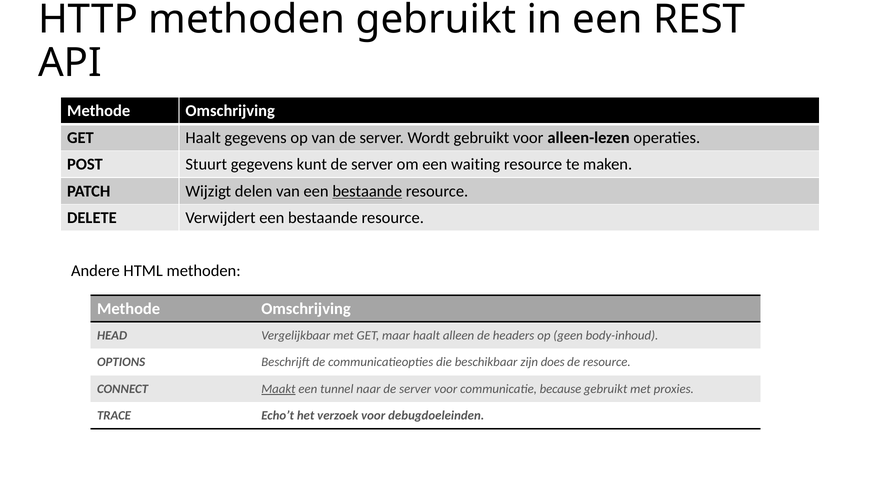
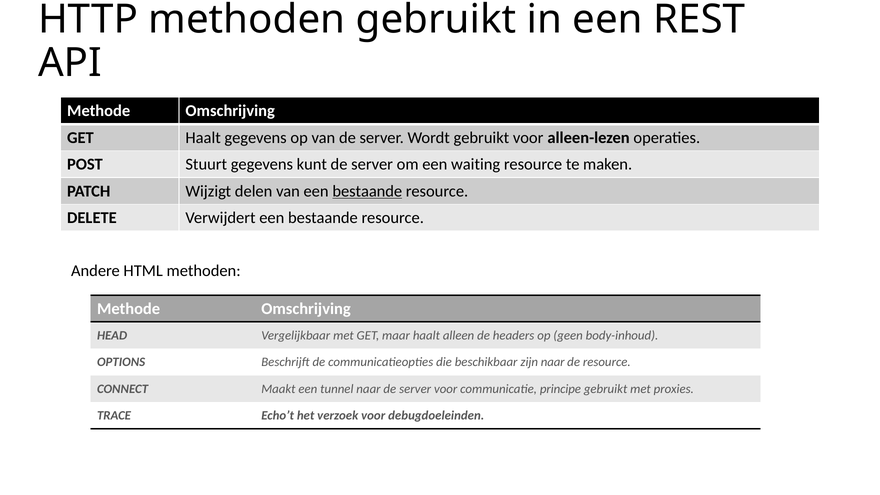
zijn does: does -> naar
Maakt underline: present -> none
because: because -> principe
